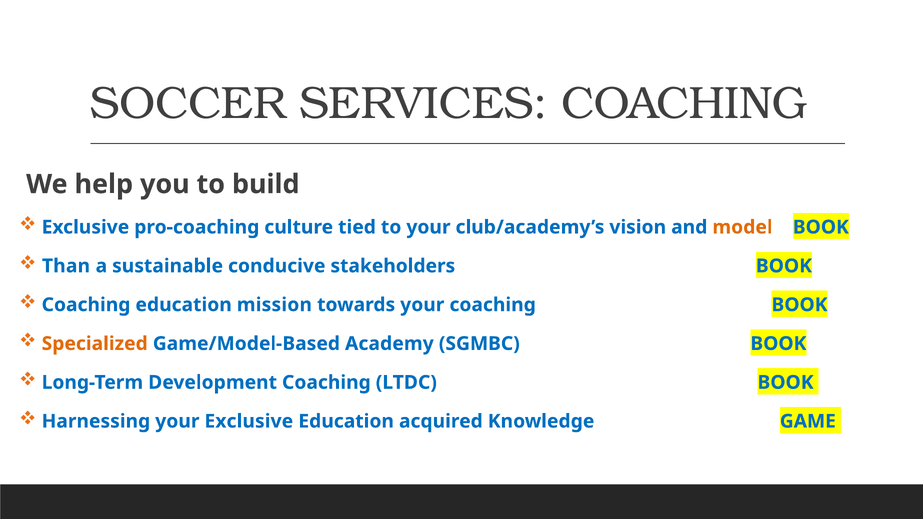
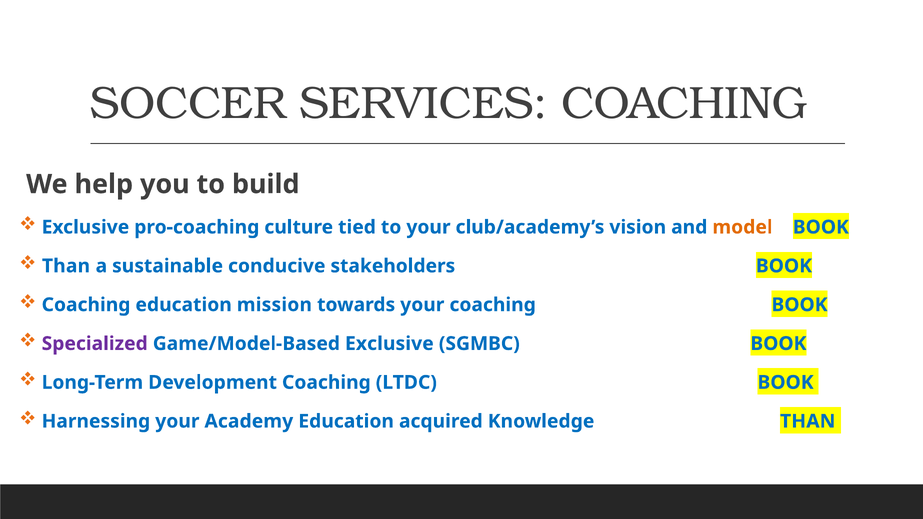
Specialized colour: orange -> purple
Game/Model-Based Academy: Academy -> Exclusive
your Exclusive: Exclusive -> Academy
Knowledge GAME: GAME -> THAN
